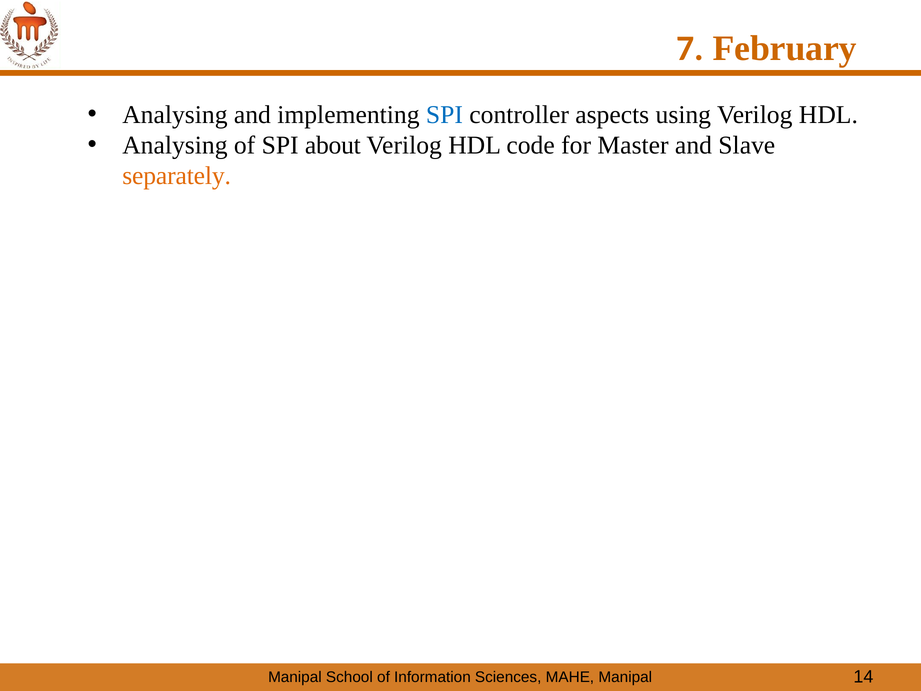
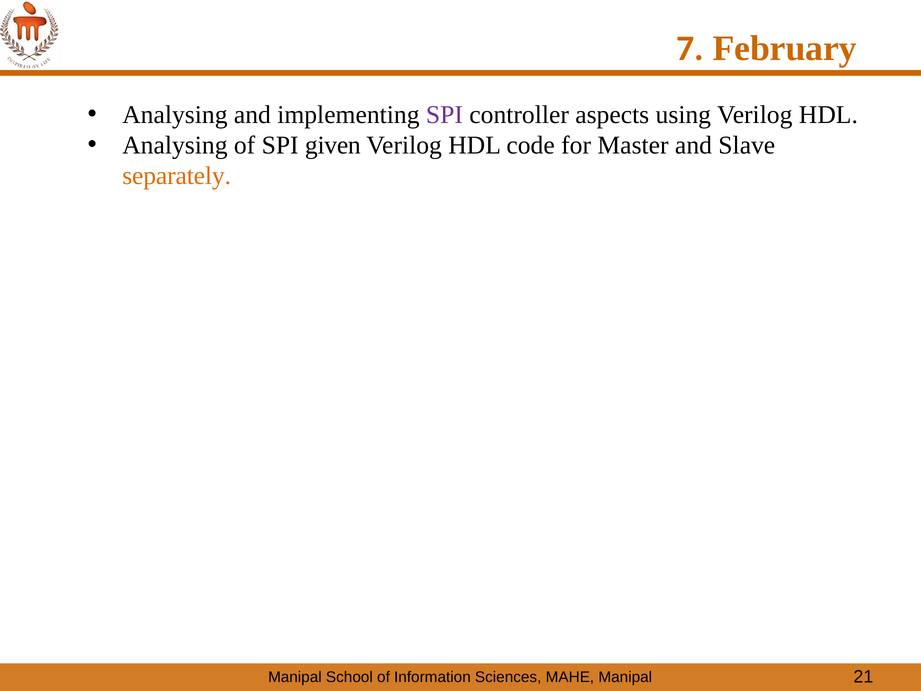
SPI at (444, 115) colour: blue -> purple
about: about -> given
14: 14 -> 21
